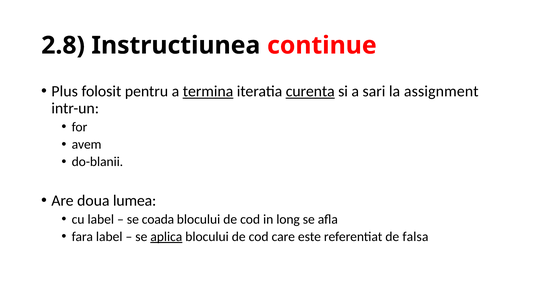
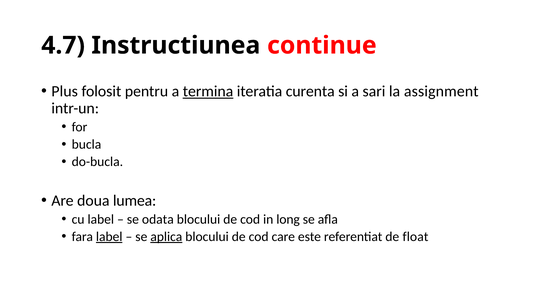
2.8: 2.8 -> 4.7
curenta underline: present -> none
avem: avem -> bucla
do-blanii: do-blanii -> do-bucla
coada: coada -> odata
label at (109, 237) underline: none -> present
falsa: falsa -> float
